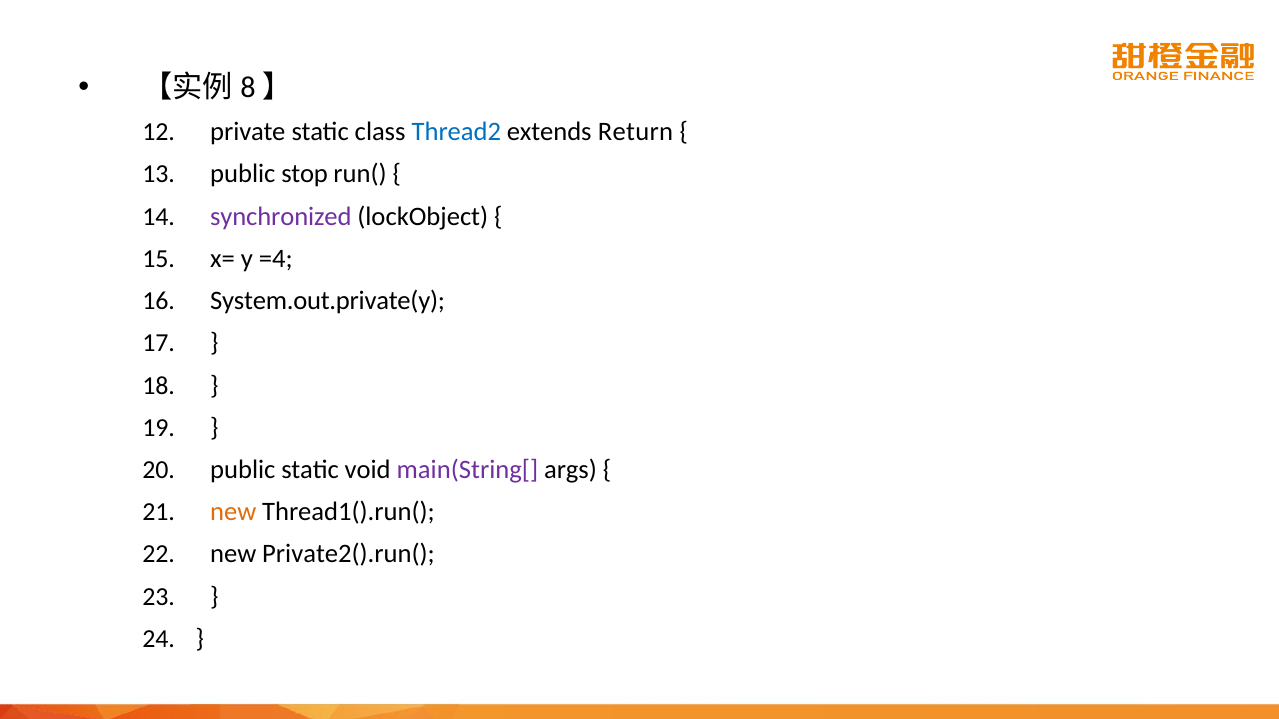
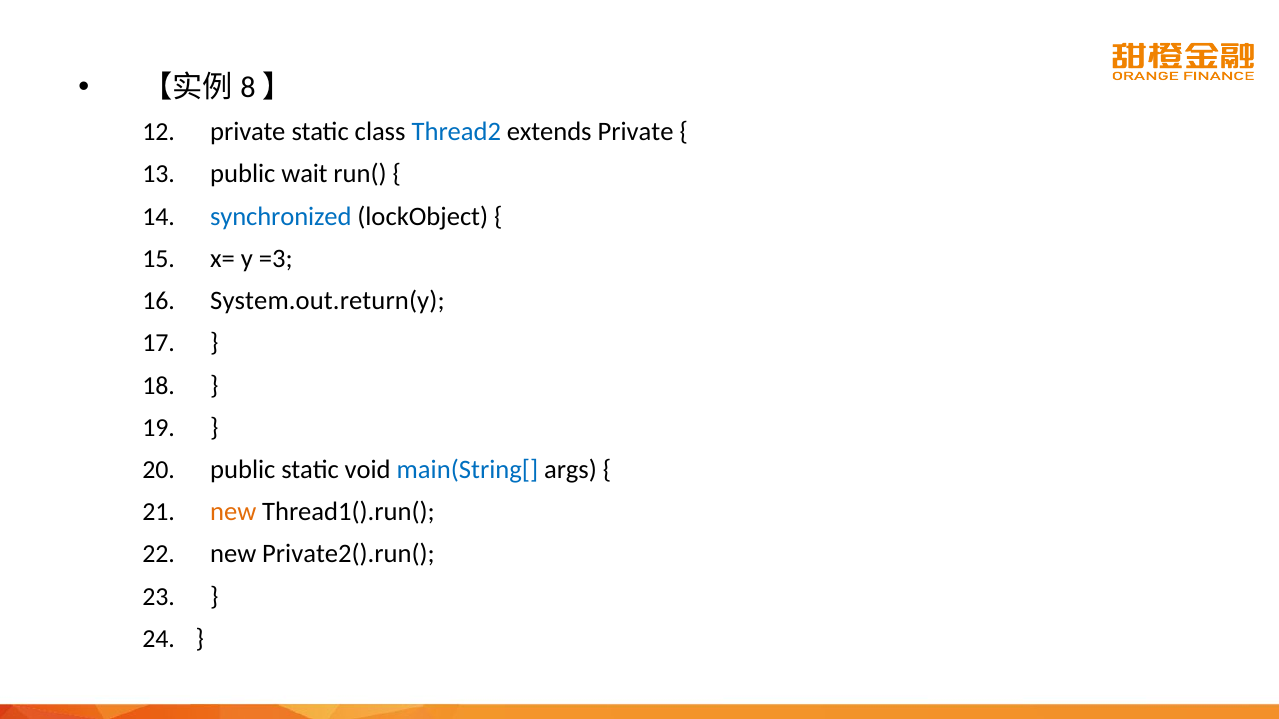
extends Return: Return -> Private
stop: stop -> wait
synchronized colour: purple -> blue
=4: =4 -> =3
System.out.private(y: System.out.private(y -> System.out.return(y
main(String[ colour: purple -> blue
